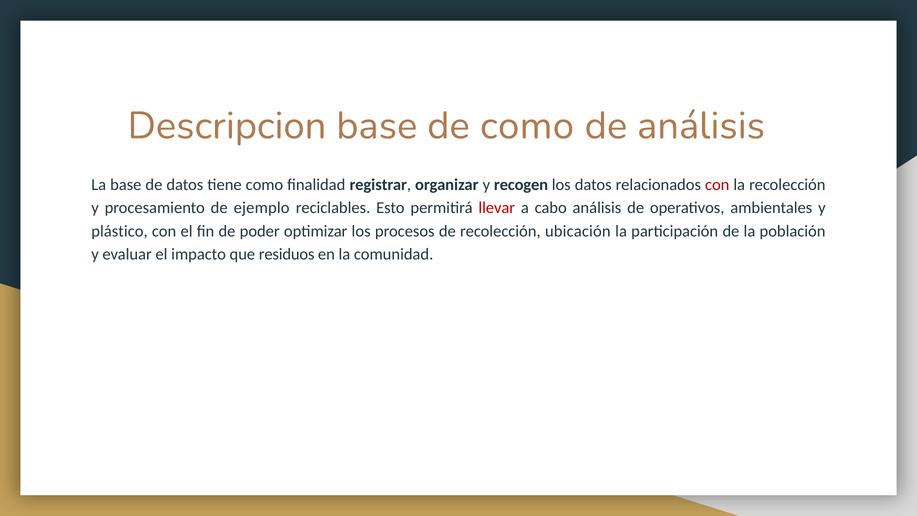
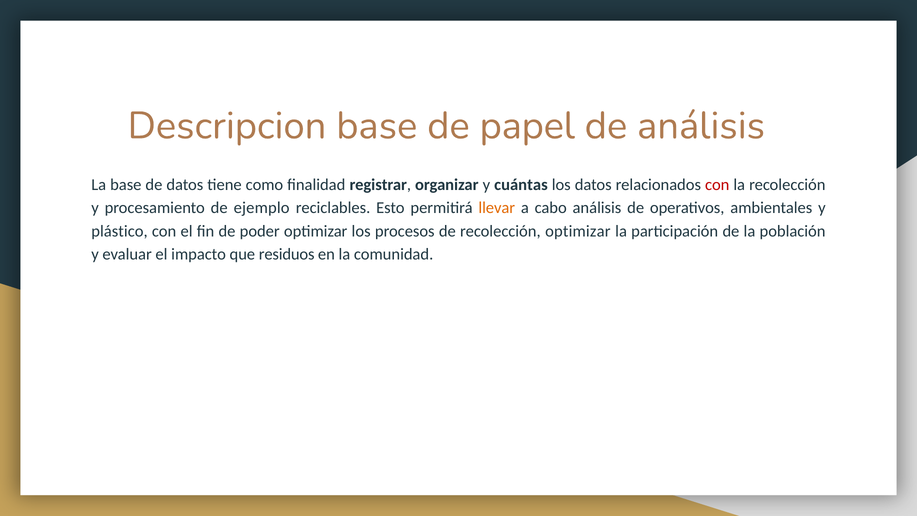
de como: como -> papel
recogen: recogen -> cuántas
llevar colour: red -> orange
recolección ubicación: ubicación -> optimizar
